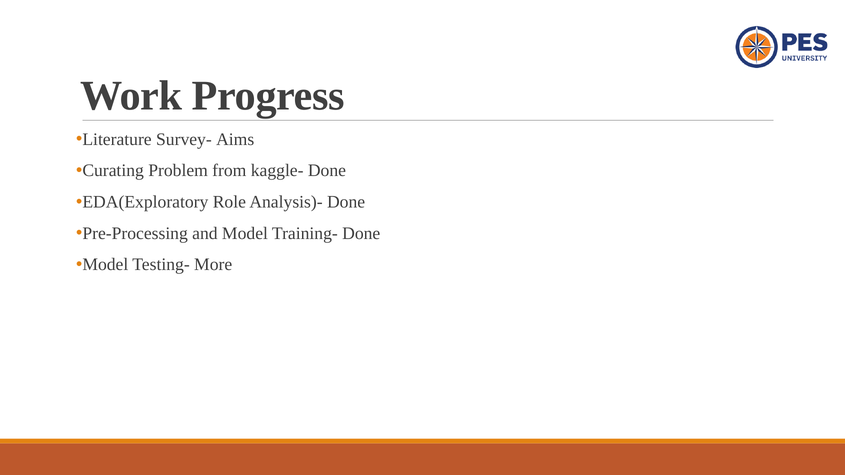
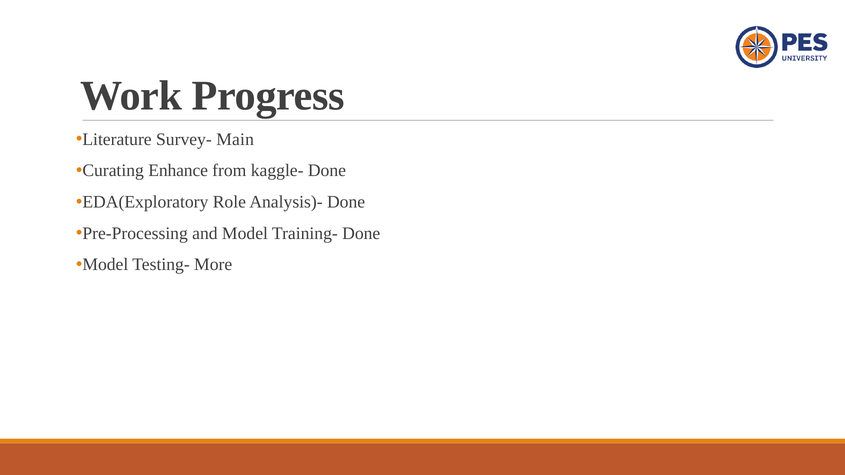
Aims: Aims -> Main
Problem: Problem -> Enhance
